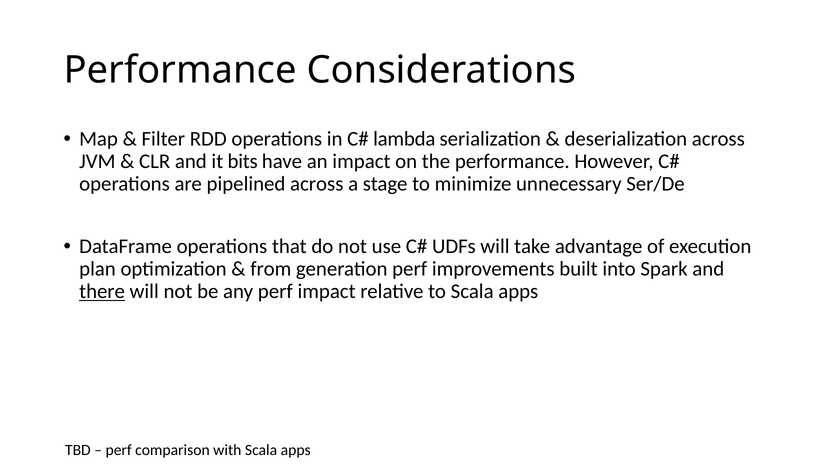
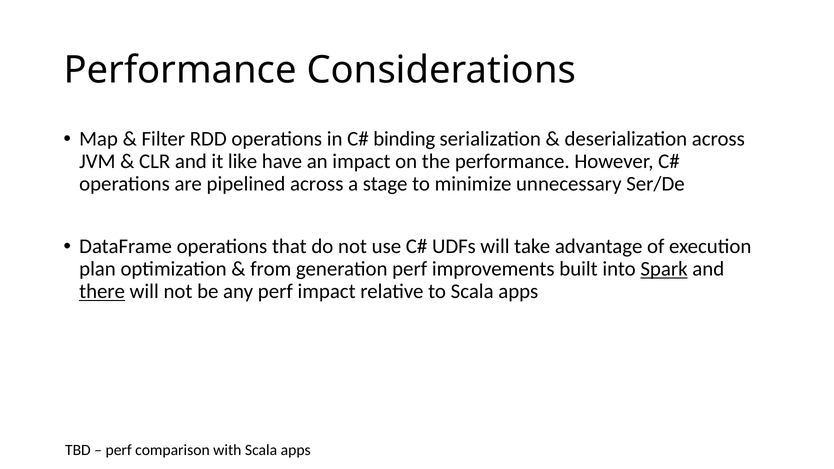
lambda: lambda -> binding
bits: bits -> like
Spark underline: none -> present
